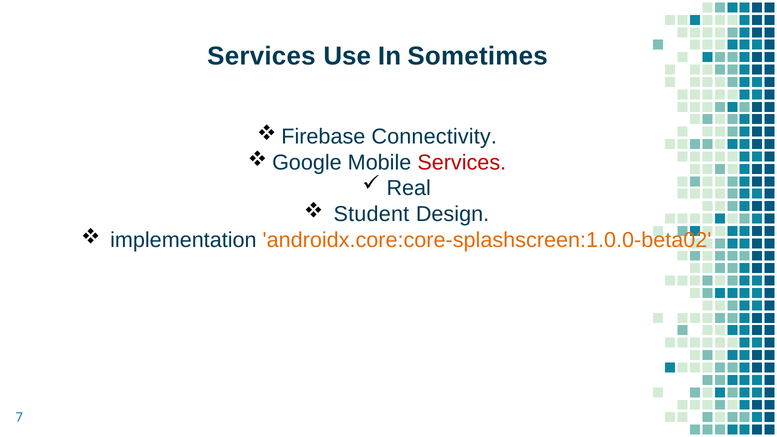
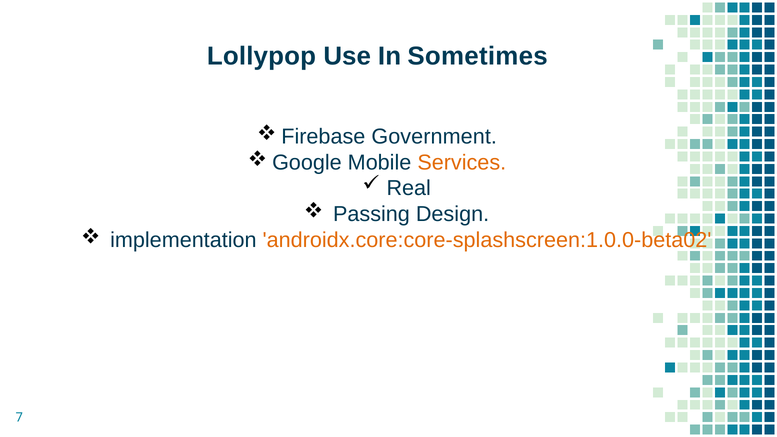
Services at (261, 56): Services -> Lollypop
Connectivity: Connectivity -> Government
Services at (462, 162) colour: red -> orange
Student: Student -> Passing
